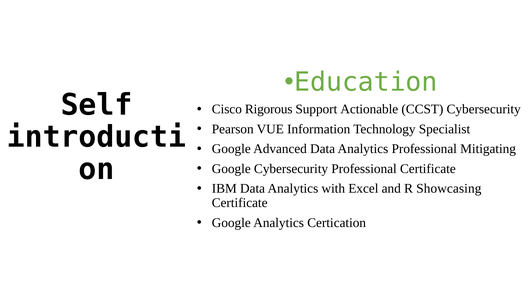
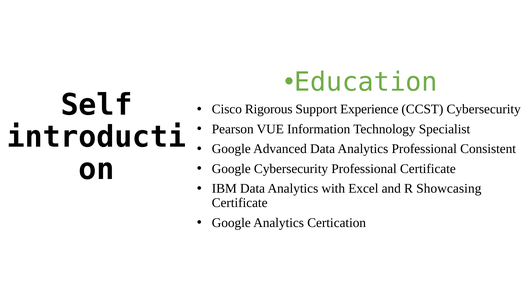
Actionable: Actionable -> Experience
Mitigating: Mitigating -> Consistent
